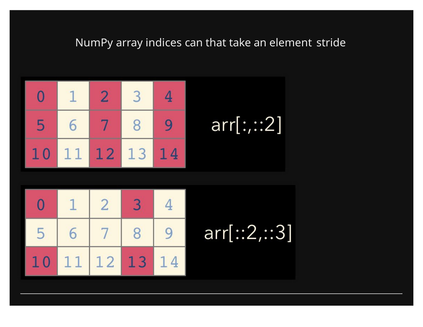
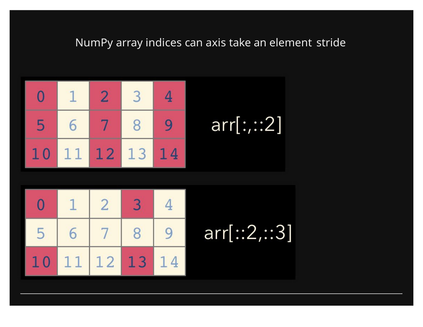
that: that -> axis
